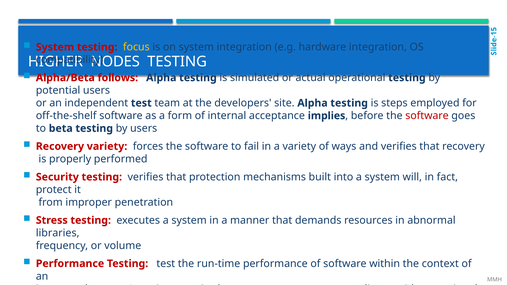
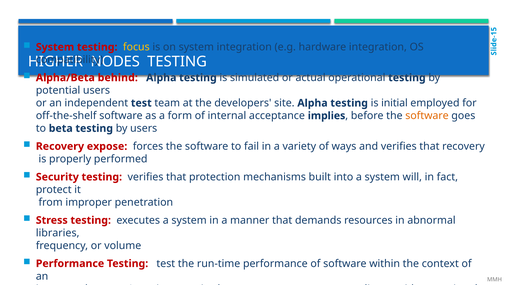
follows: follows -> behind
steps: steps -> initial
software at (427, 116) colour: red -> orange
Recovery variety: variety -> expose
